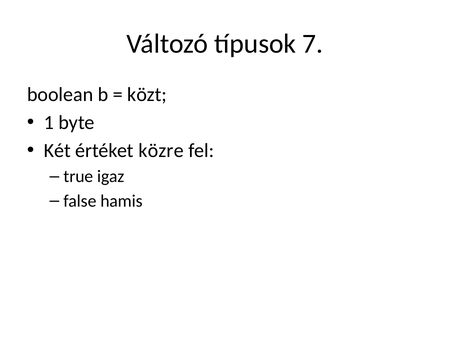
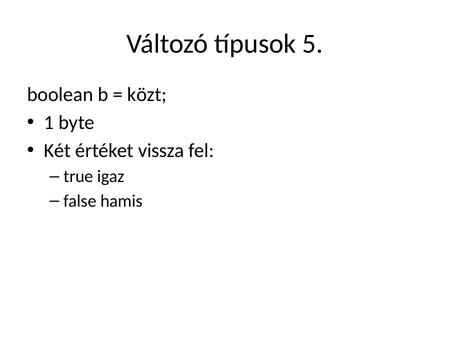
7: 7 -> 5
közre: közre -> vissza
